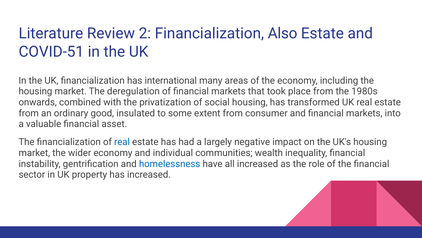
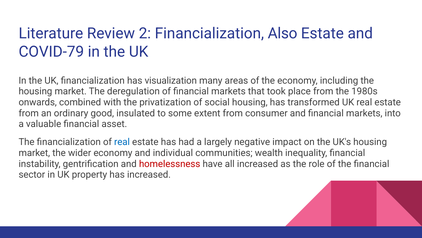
COVID-51: COVID-51 -> COVID-79
international: international -> visualization
homelessness colour: blue -> red
